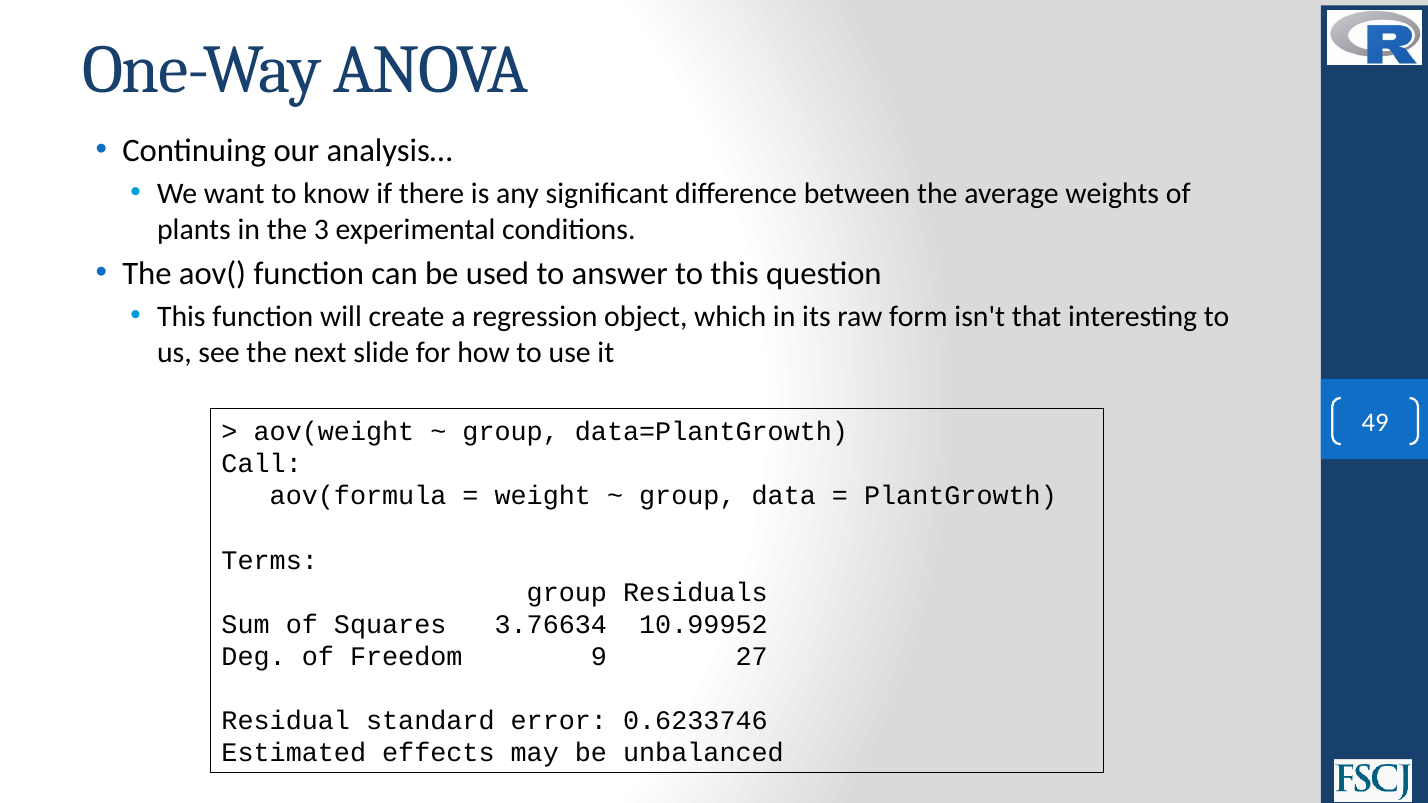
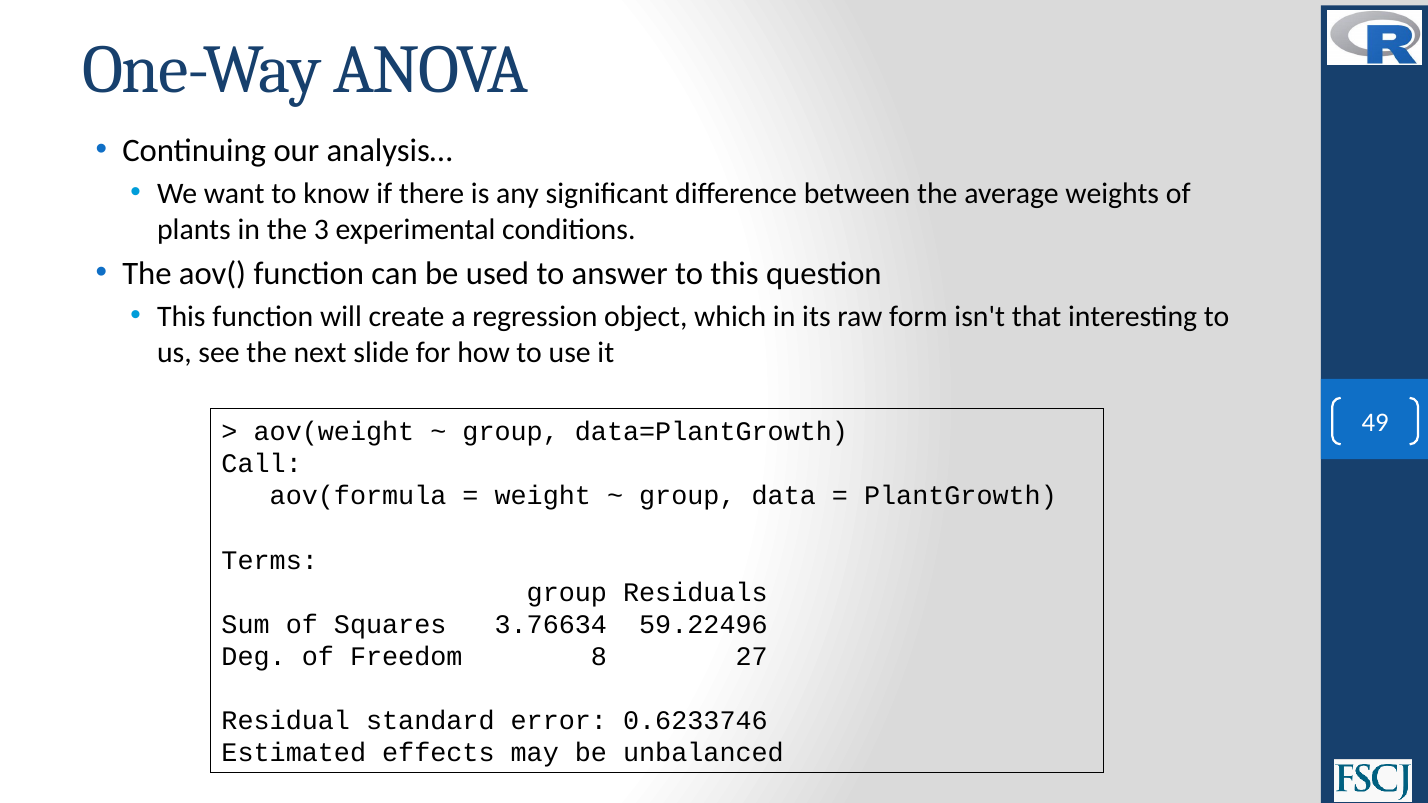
10.99952: 10.99952 -> 59.22496
9: 9 -> 8
